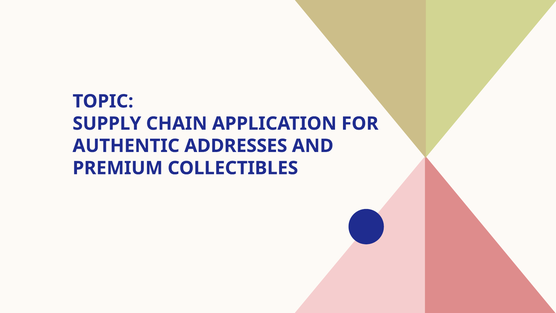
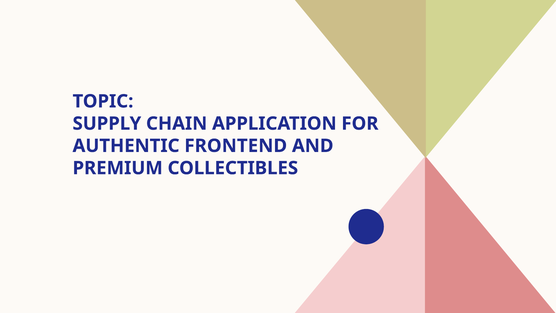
ADDRESSES: ADDRESSES -> FRONTEND
